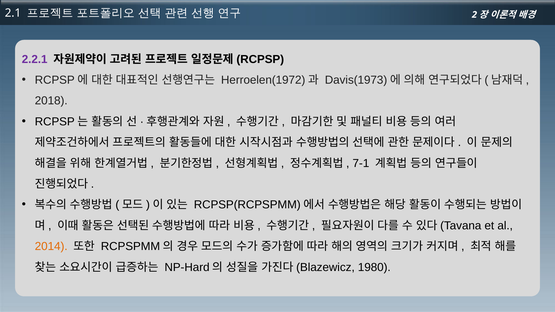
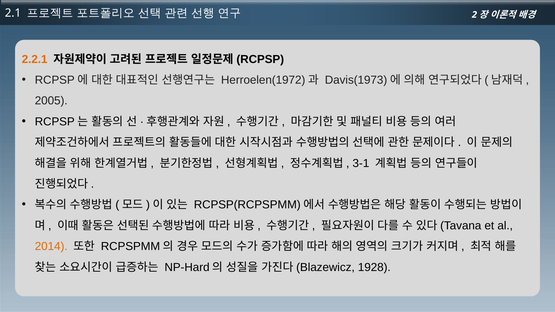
2.2.1 colour: purple -> orange
2018: 2018 -> 2005
7-1: 7-1 -> 3-1
1980: 1980 -> 1928
